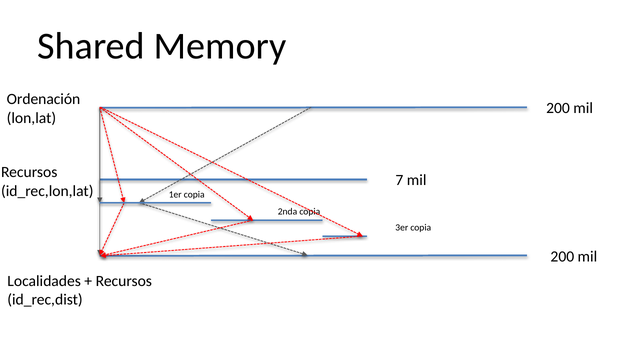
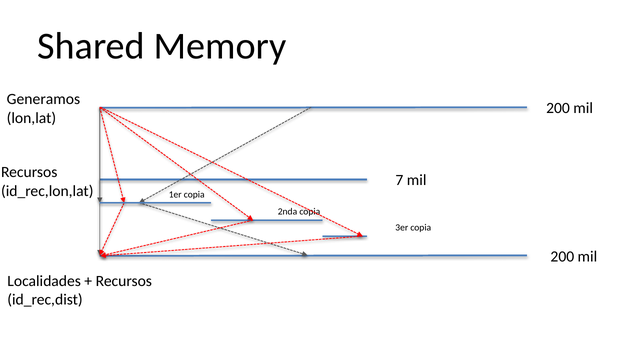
Ordenación: Ordenación -> Generamos
